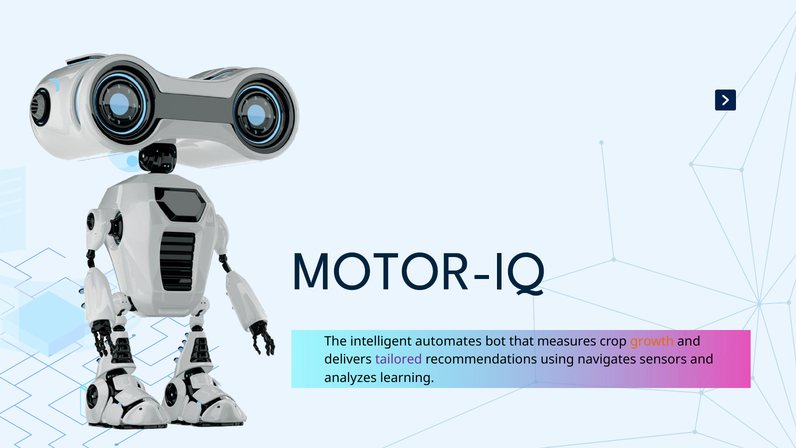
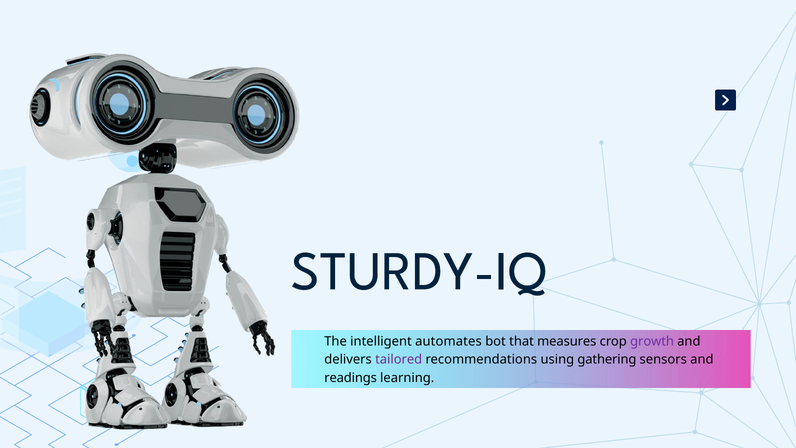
MOTOR-IQ: MOTOR-IQ -> STURDY-IQ
growth colour: orange -> purple
navigates: navigates -> gathering
analyzes: analyzes -> readings
